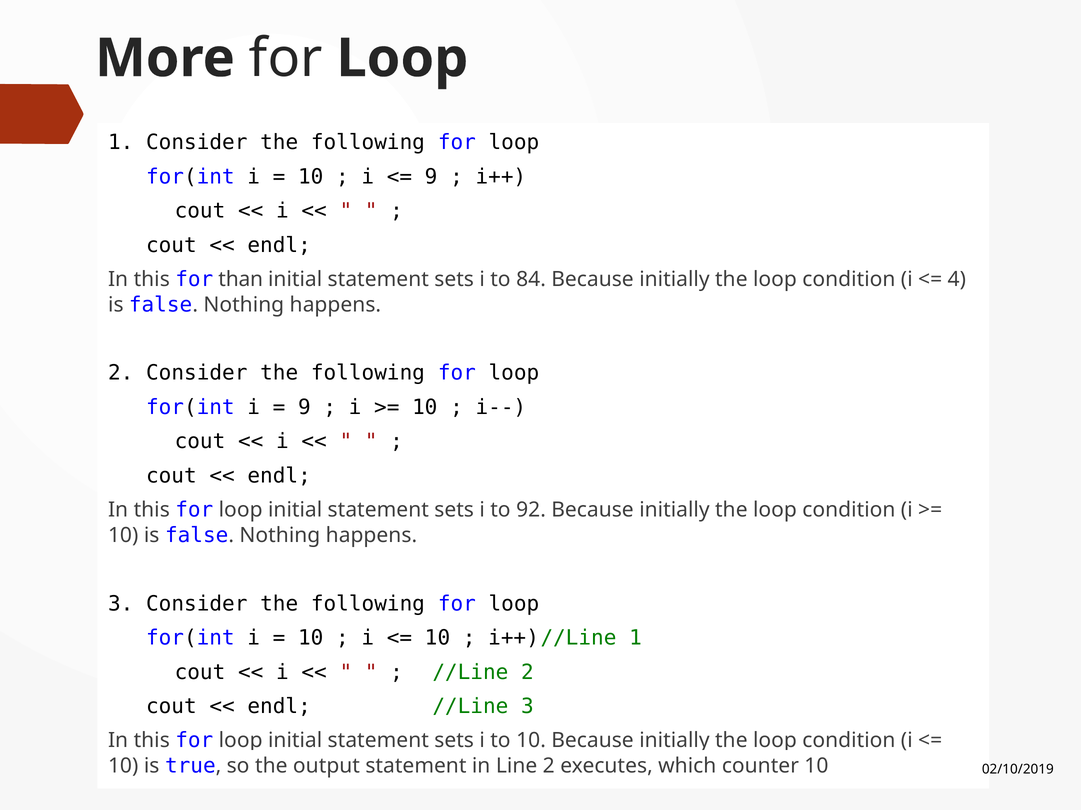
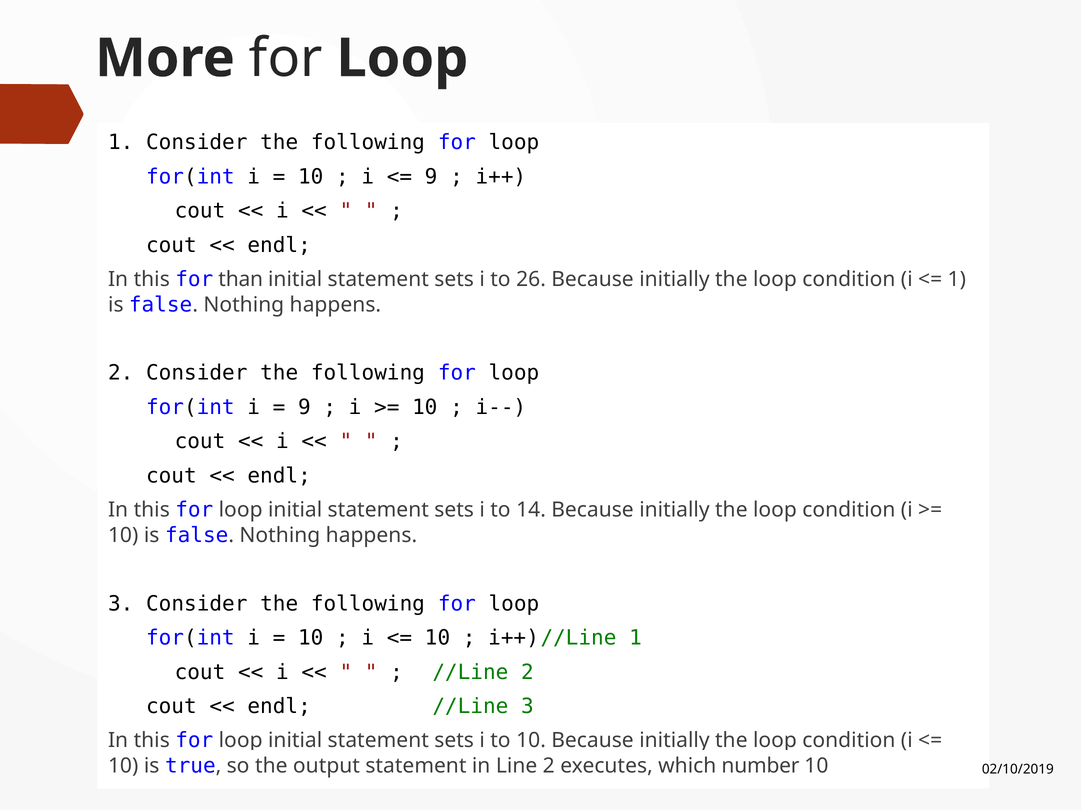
84: 84 -> 26
4 at (957, 280): 4 -> 1
92: 92 -> 14
counter: counter -> number
